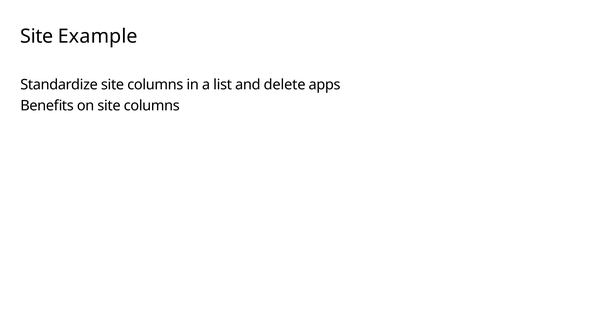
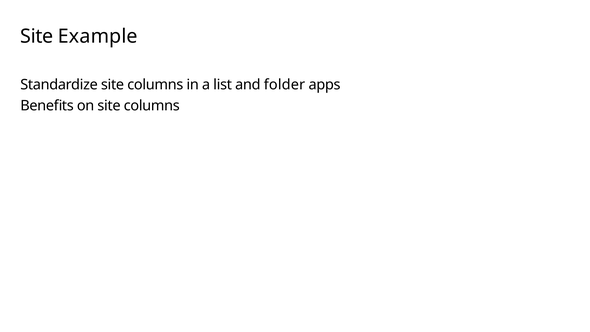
delete: delete -> folder
